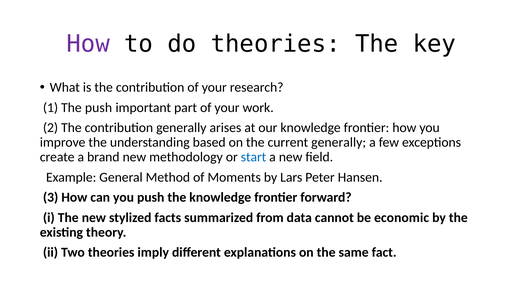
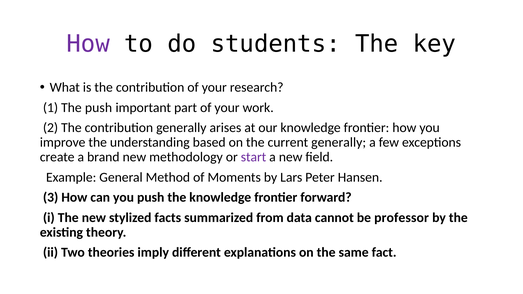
do theories: theories -> students
start colour: blue -> purple
economic: economic -> professor
